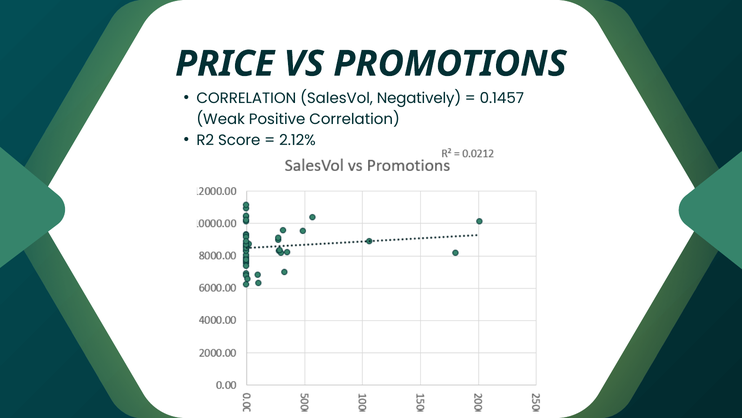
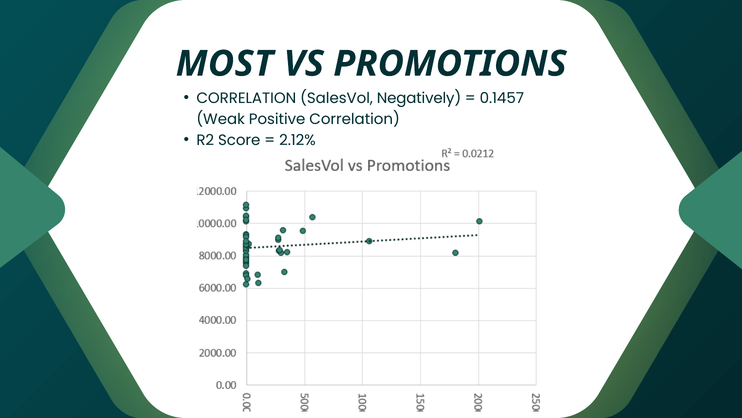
PRICE: PRICE -> MOST
